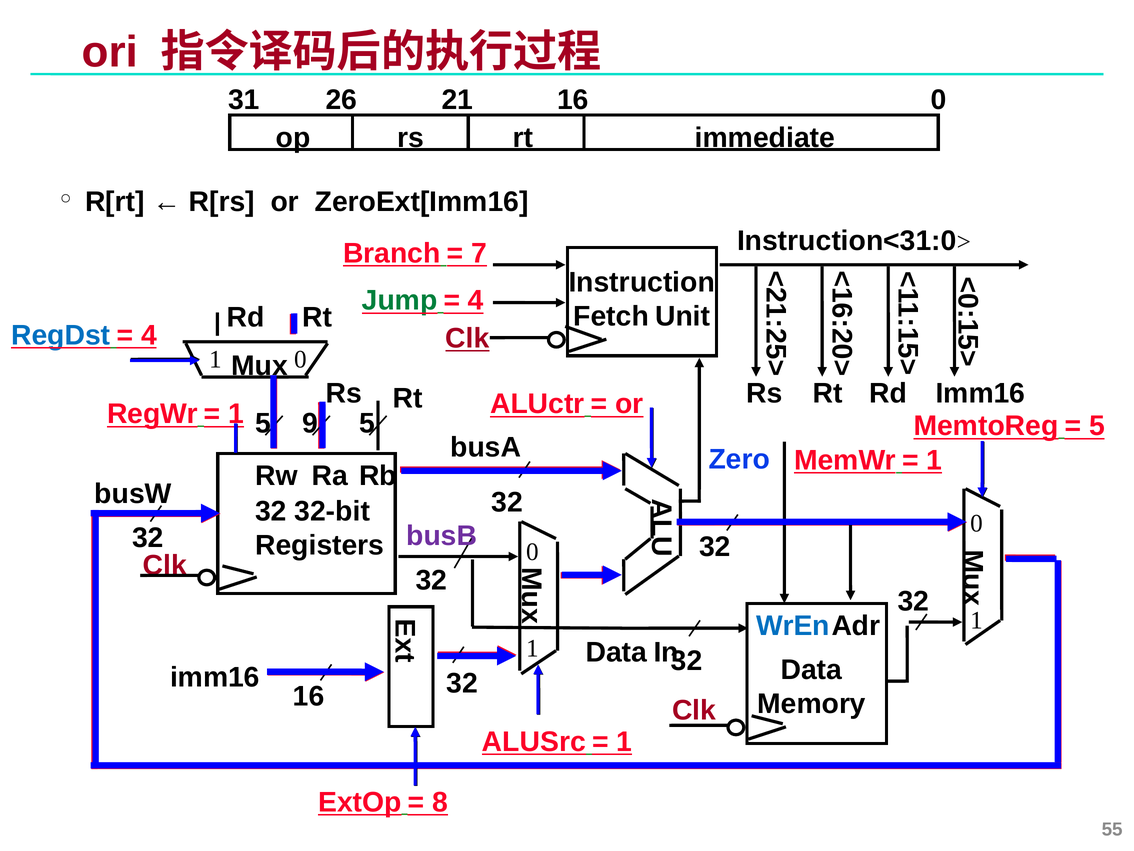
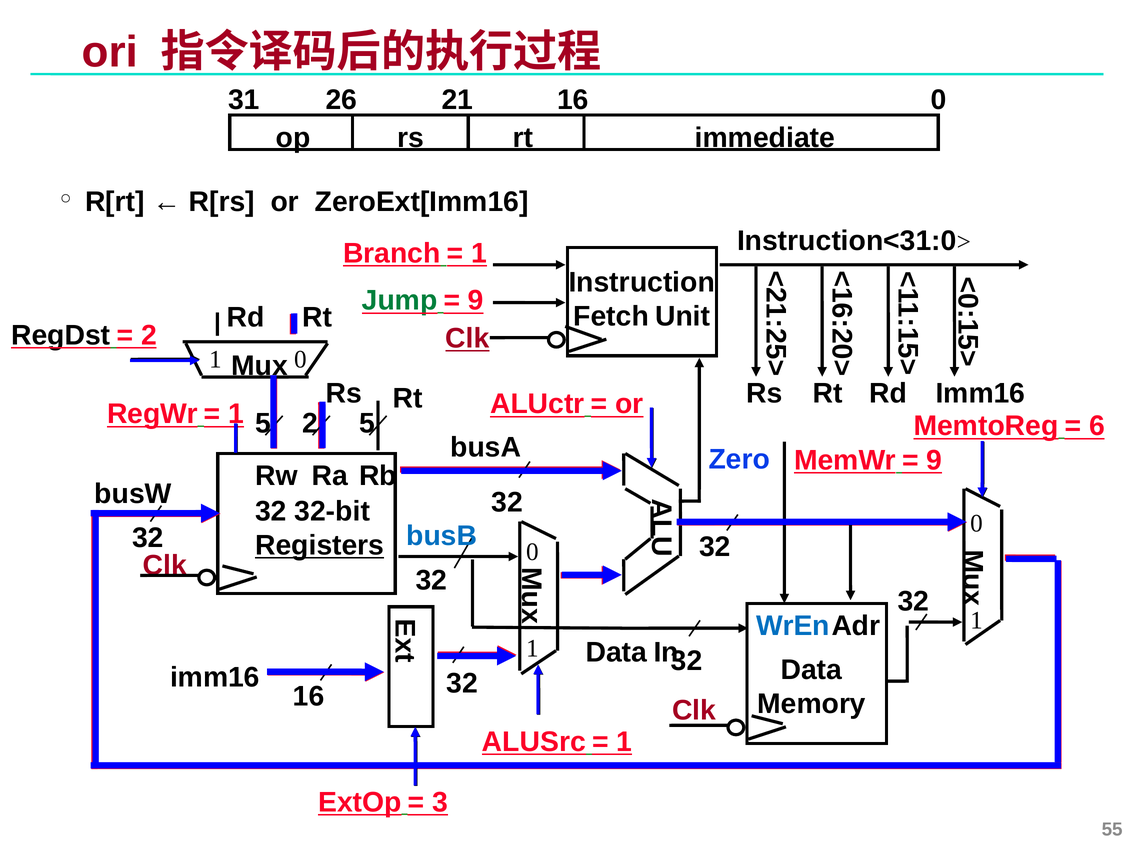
7 at (479, 253): 7 -> 1
4 at (476, 300): 4 -> 9
RegDst colour: blue -> black
4 at (149, 335): 4 -> 2
5 9: 9 -> 2
5 at (1097, 426): 5 -> 6
1 at (934, 460): 1 -> 9
busB colour: purple -> blue
Registers underline: none -> present
8: 8 -> 3
